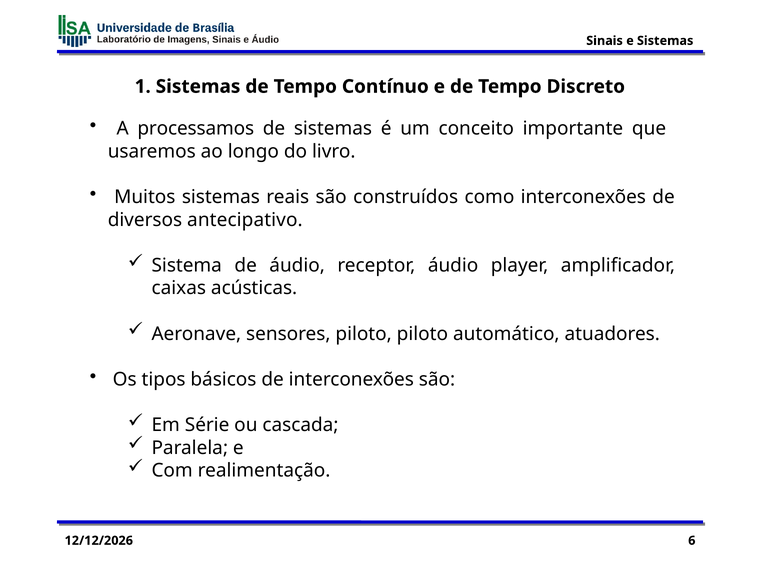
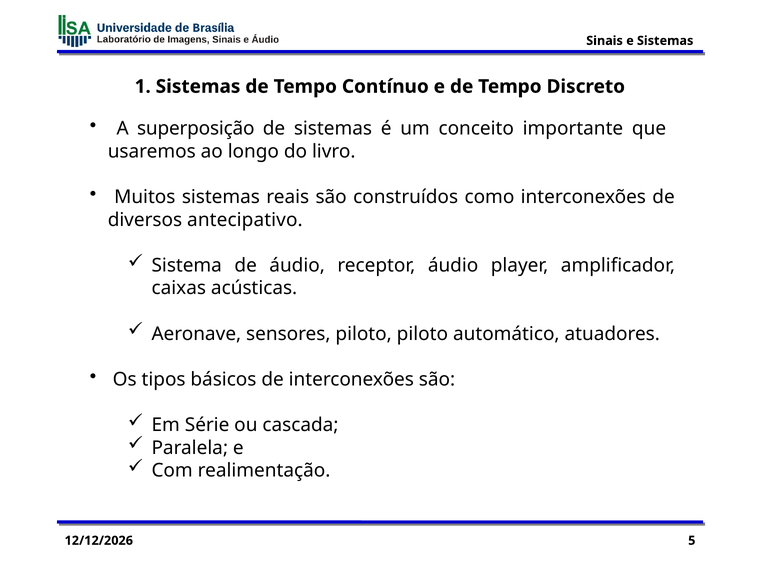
processamos: processamos -> superposição
6: 6 -> 5
